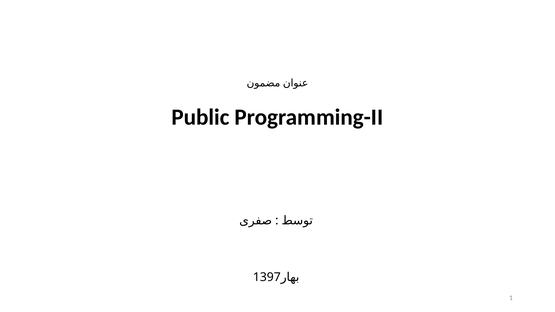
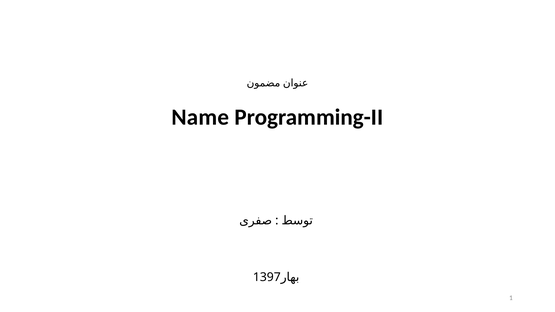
Public: Public -> Name
